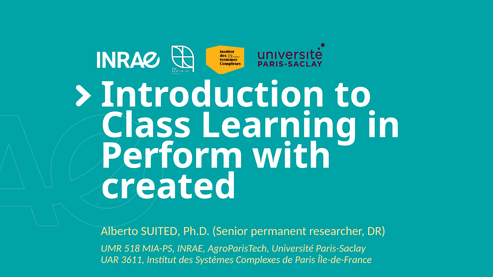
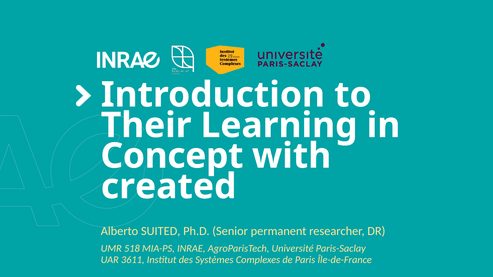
Class: Class -> Their
Perform: Perform -> Concept
